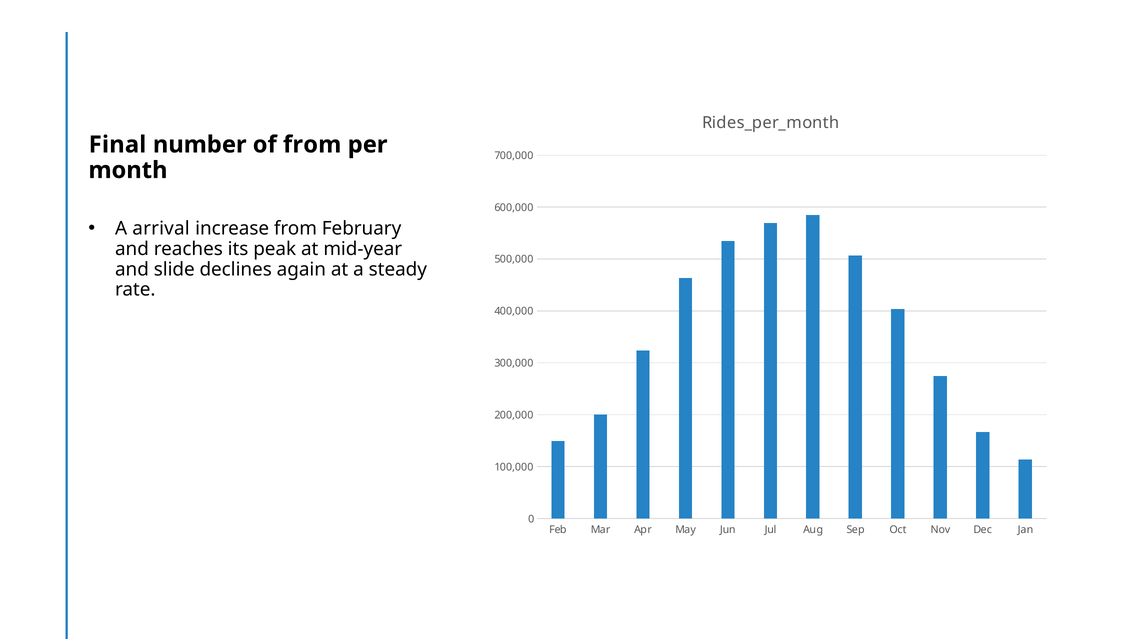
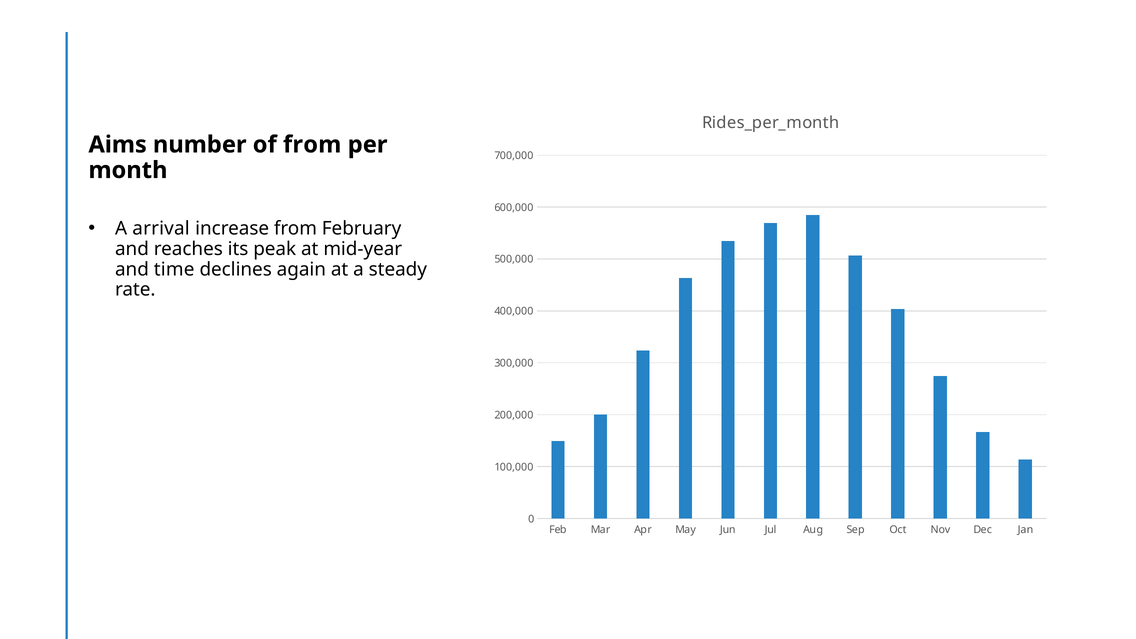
Final: Final -> Aims
slide: slide -> time
